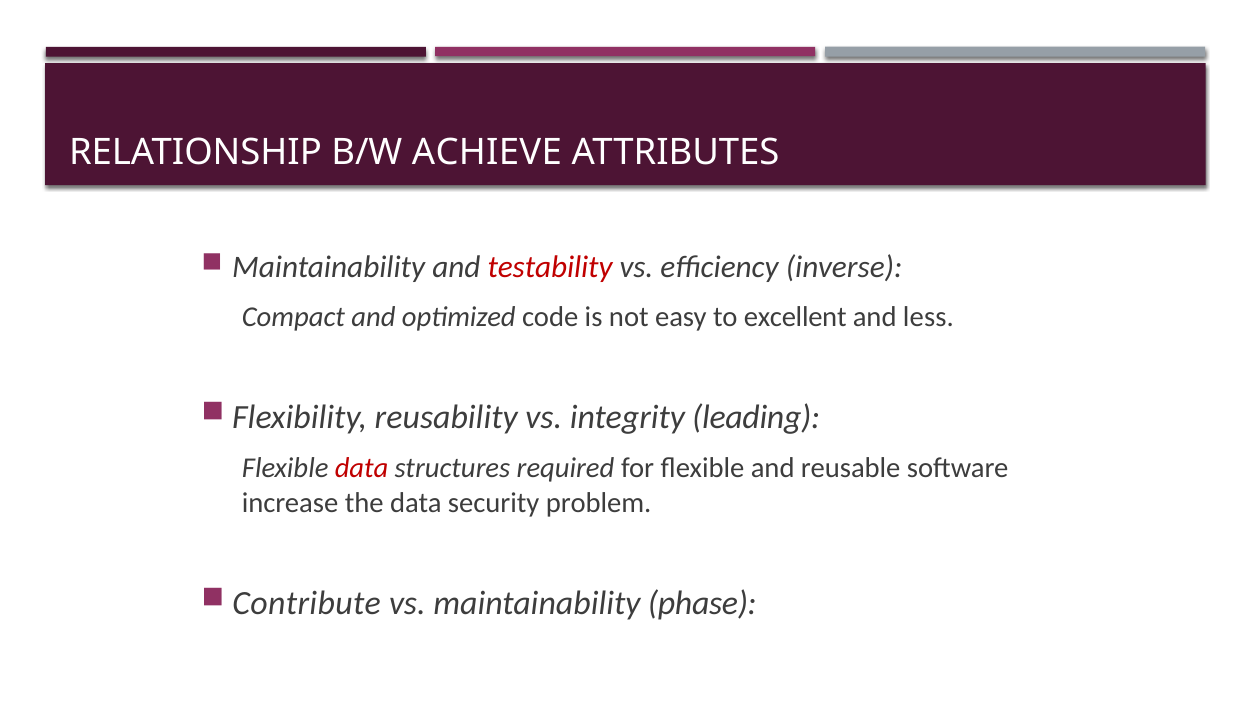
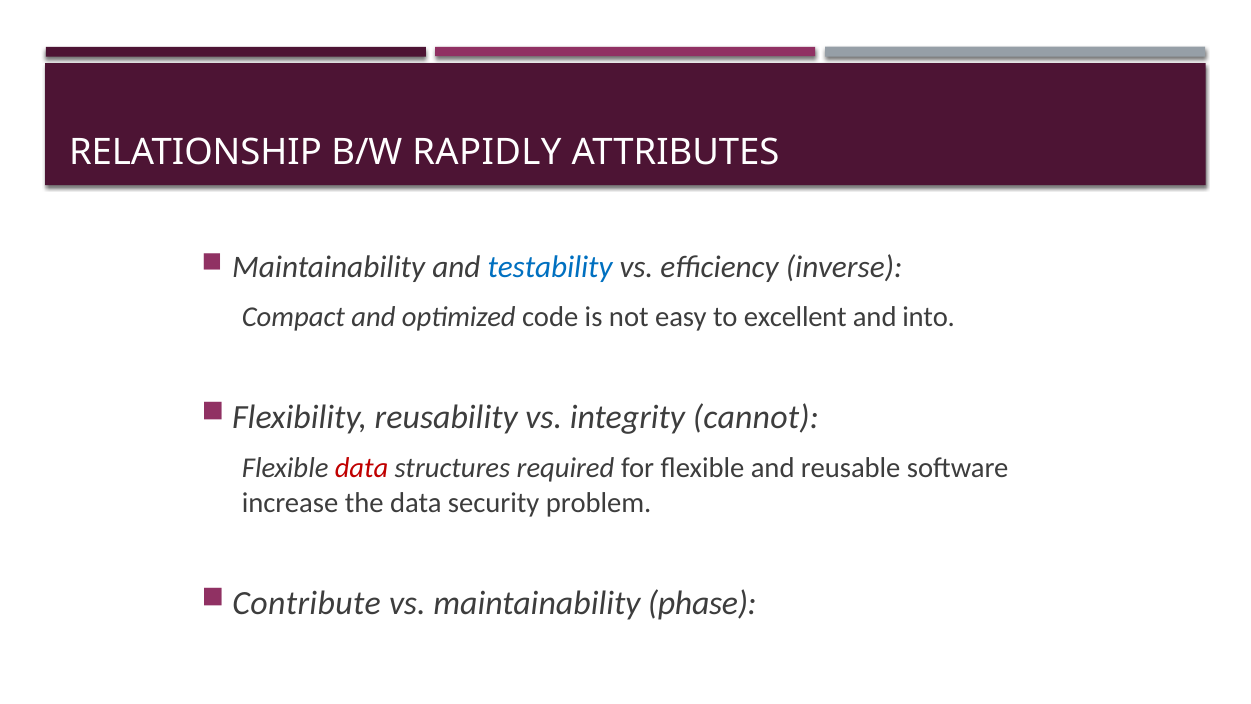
ACHIEVE: ACHIEVE -> RAPIDLY
testability colour: red -> blue
less: less -> into
leading: leading -> cannot
